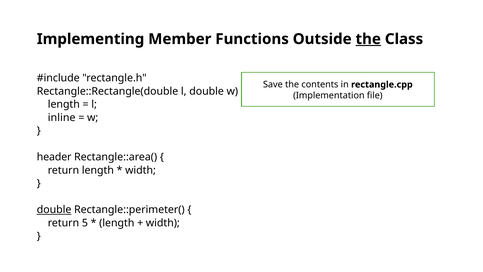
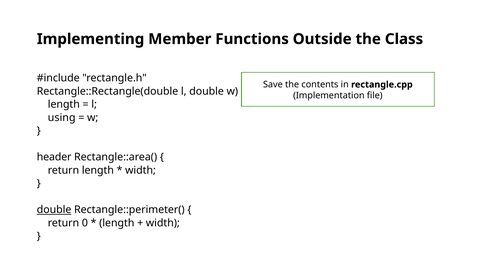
the at (368, 39) underline: present -> none
inline: inline -> using
5: 5 -> 0
